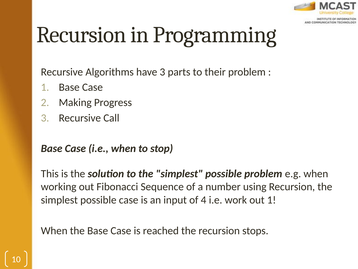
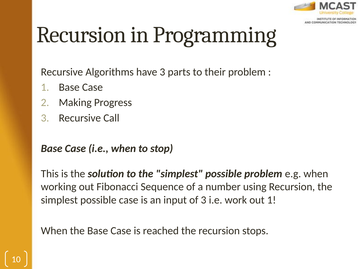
of 4: 4 -> 3
